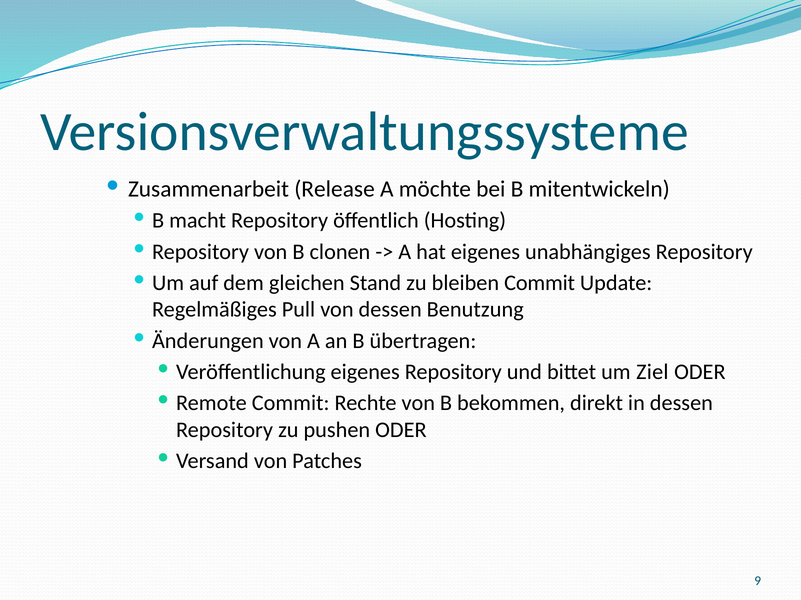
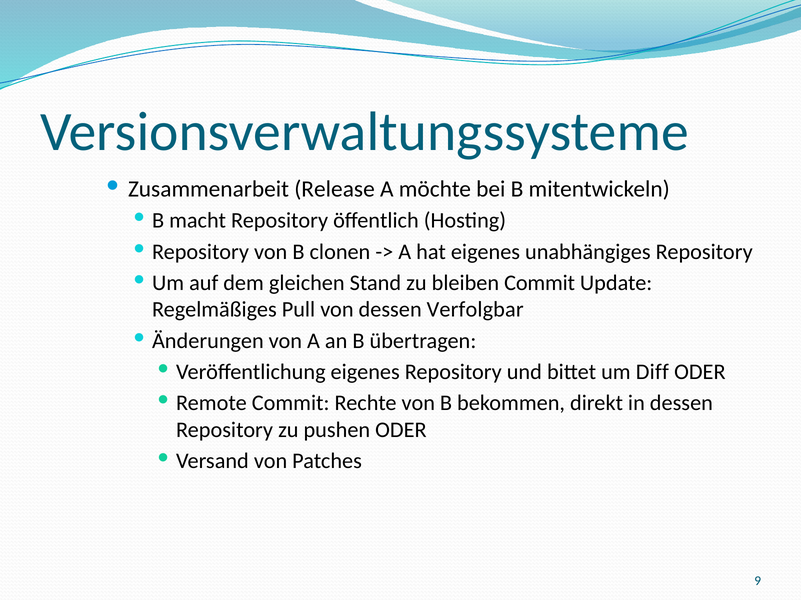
Benutzung: Benutzung -> Verfolgbar
Ziel: Ziel -> Diff
